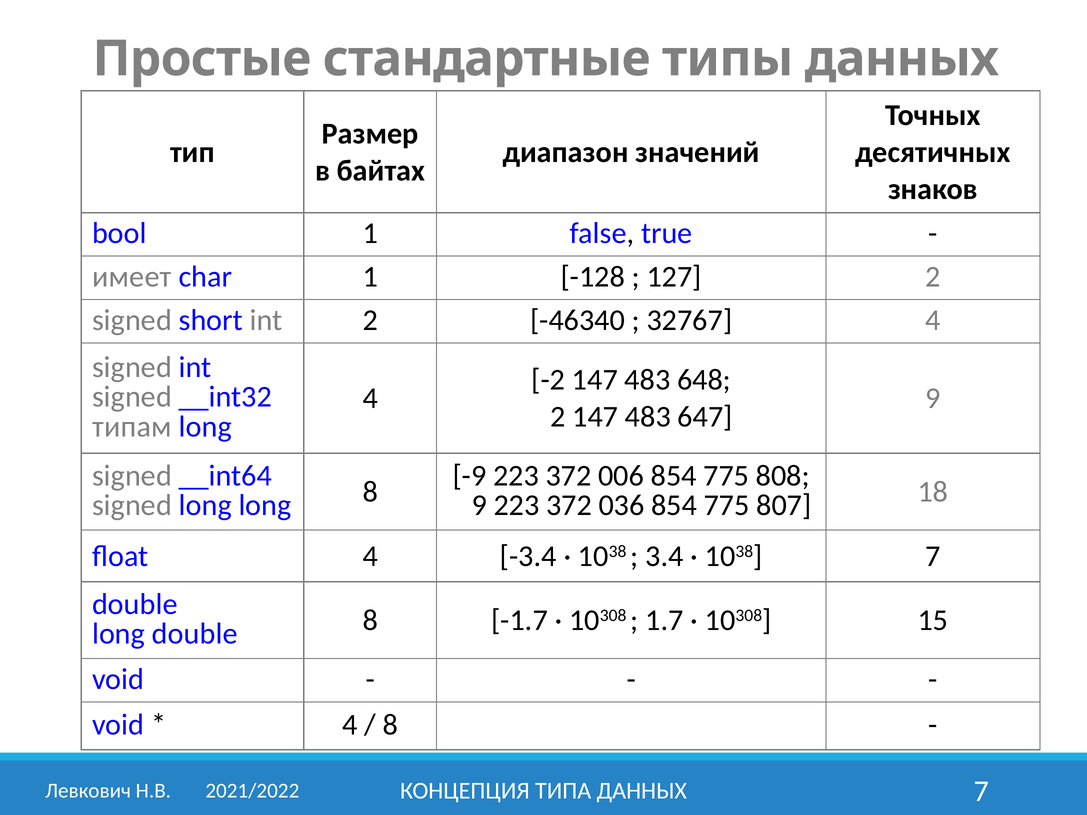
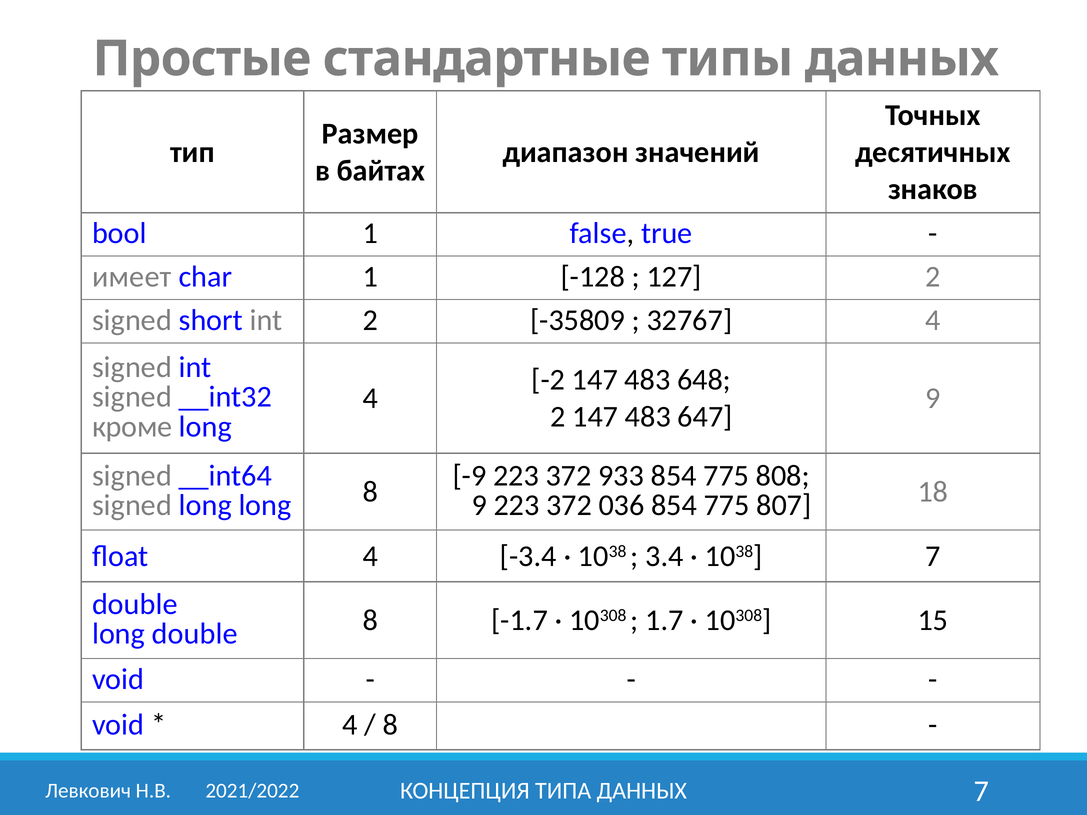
-46340: -46340 -> -35809
типам: типам -> кроме
006: 006 -> 933
